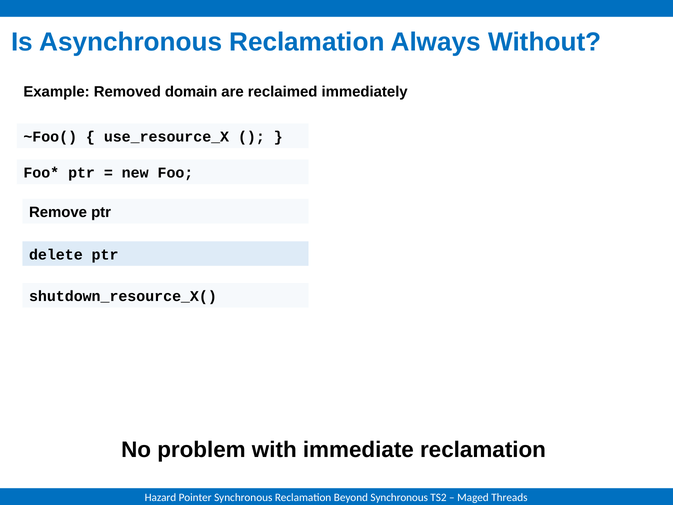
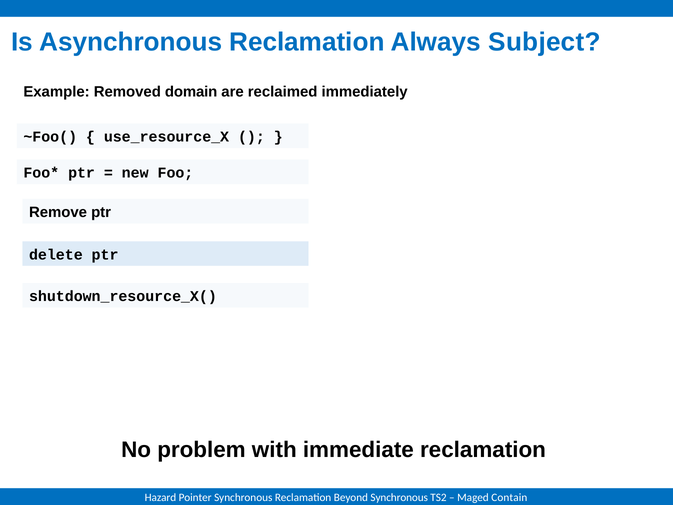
Without: Without -> Subject
Threads: Threads -> Contain
